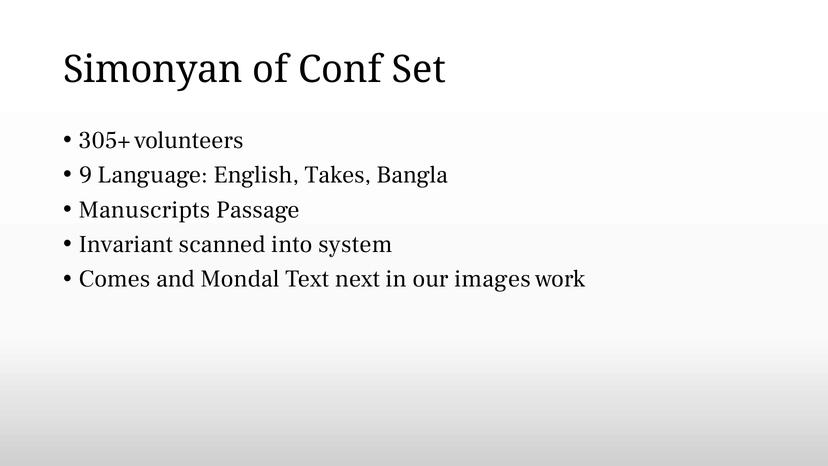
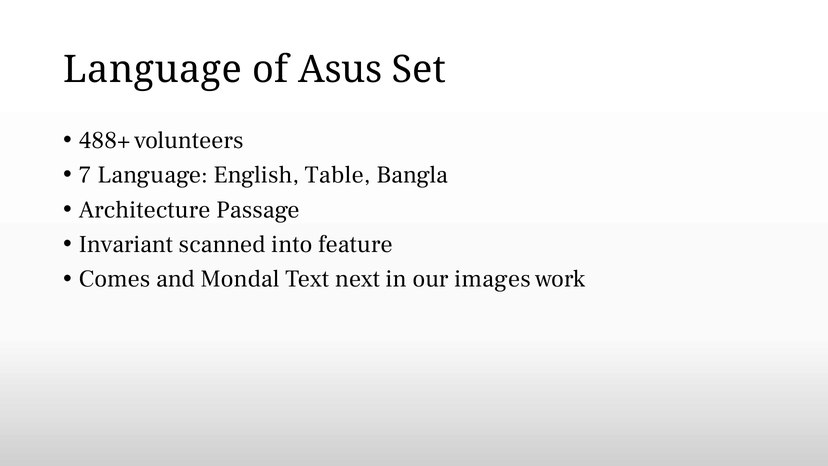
Simonyan at (153, 70): Simonyan -> Language
Conf: Conf -> Asus
305+: 305+ -> 488+
9: 9 -> 7
Takes: Takes -> Table
Manuscripts: Manuscripts -> Architecture
system: system -> feature
